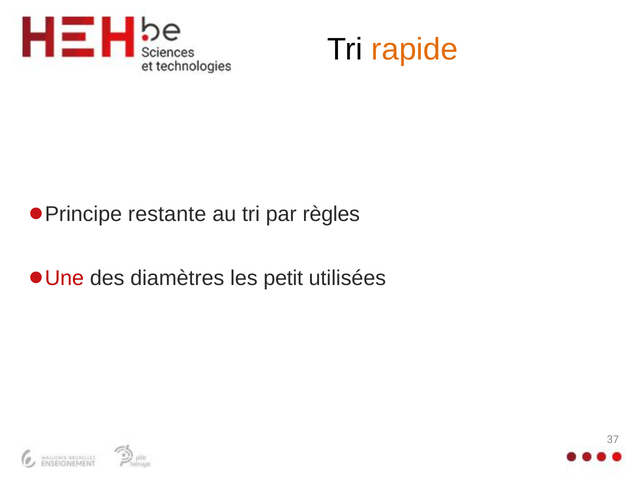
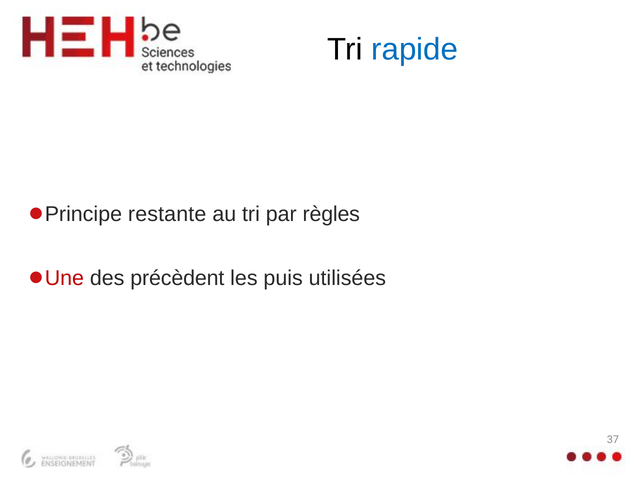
rapide colour: orange -> blue
diamètres: diamètres -> précèdent
petit: petit -> puis
